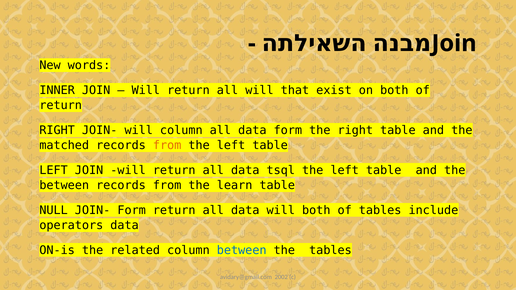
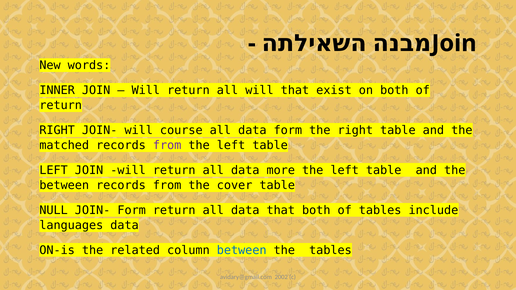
will column: column -> course
from at (167, 145) colour: orange -> purple
tsql: tsql -> more
learn: learn -> cover
data will: will -> that
operators: operators -> languages
